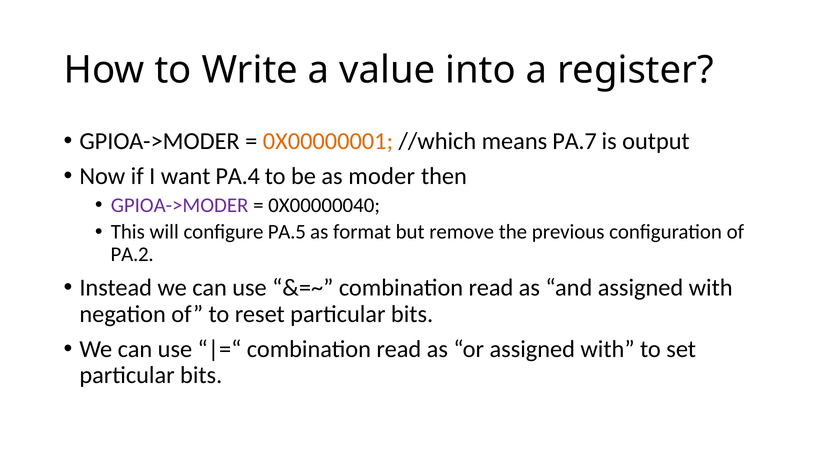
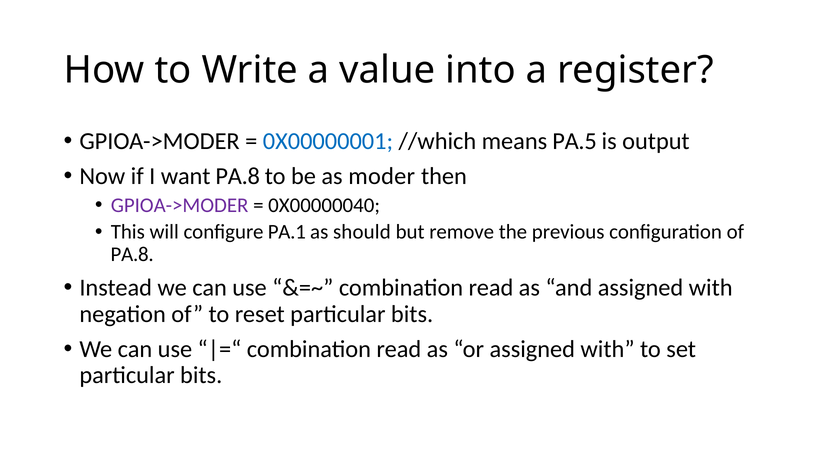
0X00000001 colour: orange -> blue
PA.7: PA.7 -> PA.5
want PA.4: PA.4 -> PA.8
PA.5: PA.5 -> PA.1
format: format -> should
PA.2 at (132, 255): PA.2 -> PA.8
